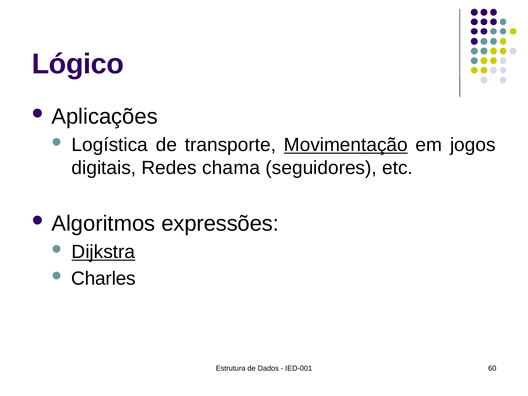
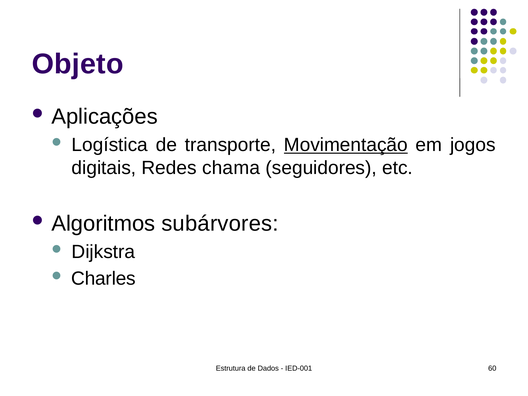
Lógico: Lógico -> Objeto
expressões: expressões -> subárvores
Dijkstra underline: present -> none
